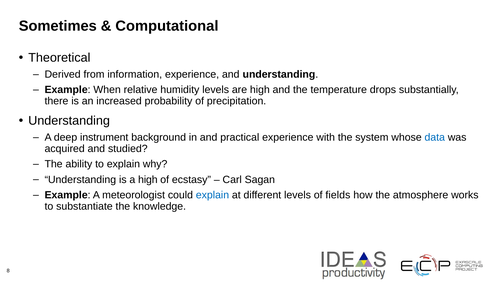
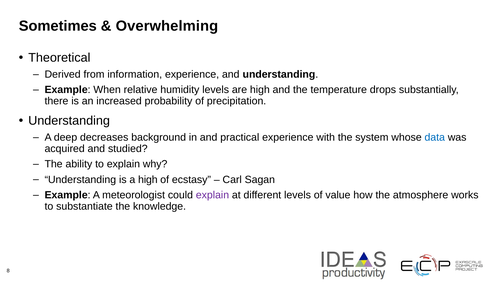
Computational: Computational -> Overwhelming
instrument: instrument -> decreases
explain at (212, 195) colour: blue -> purple
fields: fields -> value
